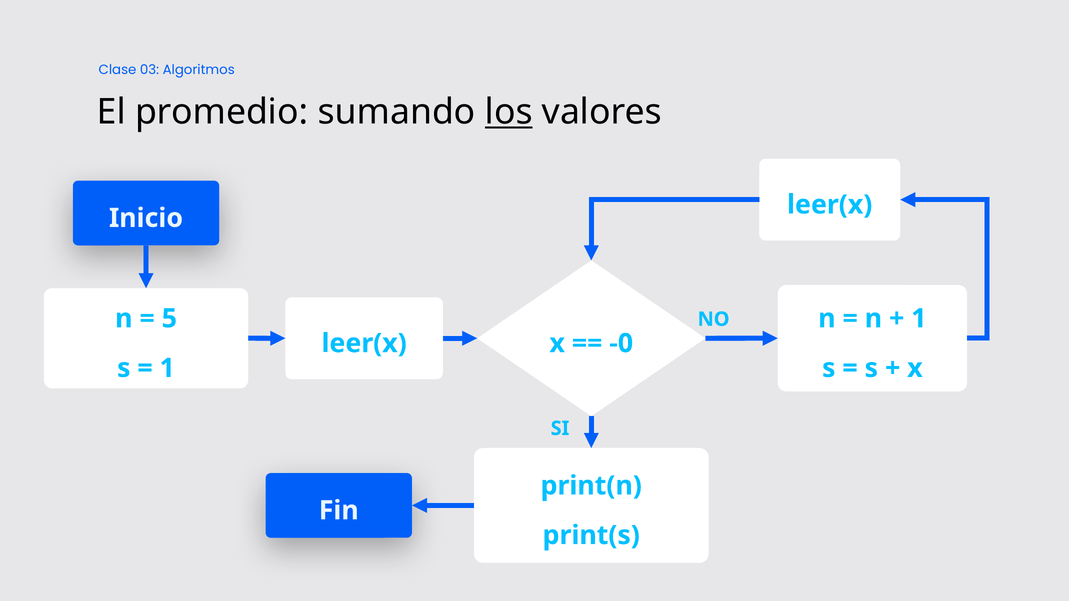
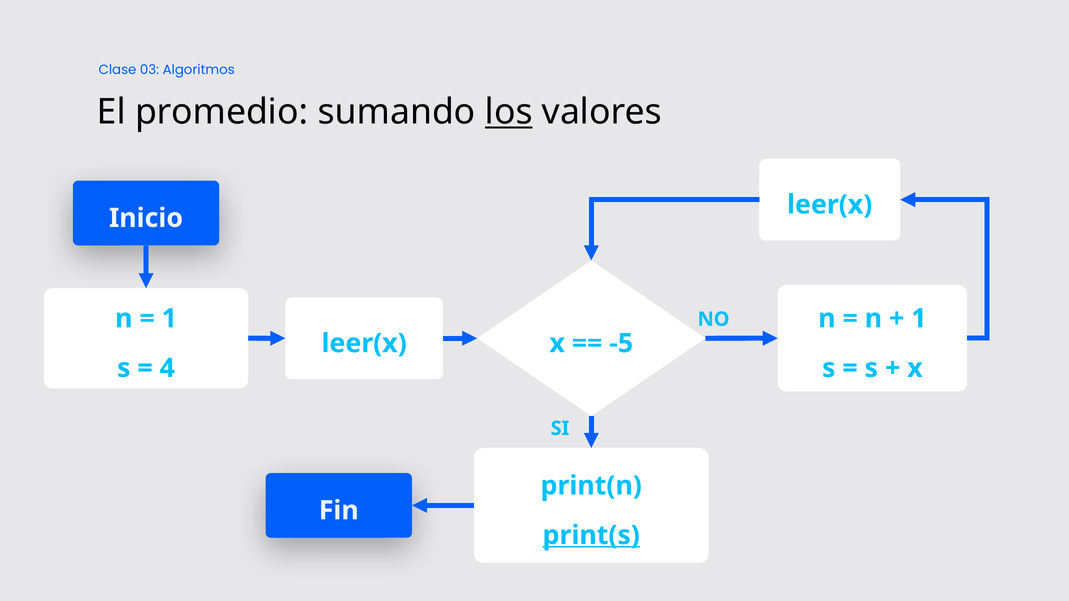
5 at (169, 319): 5 -> 1
-0: -0 -> -5
1 at (167, 368): 1 -> 4
print(s underline: none -> present
